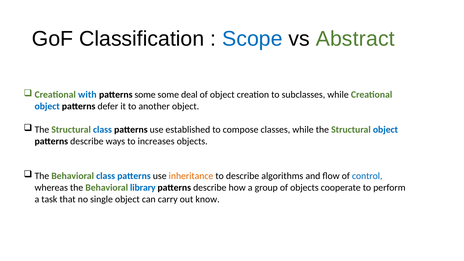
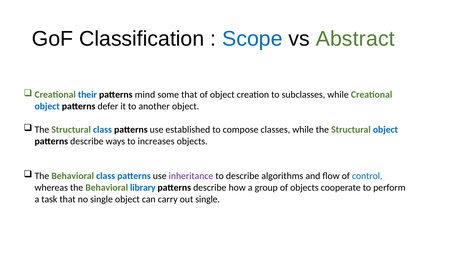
with: with -> their
patterns some: some -> mind
some deal: deal -> that
inheritance colour: orange -> purple
out know: know -> single
